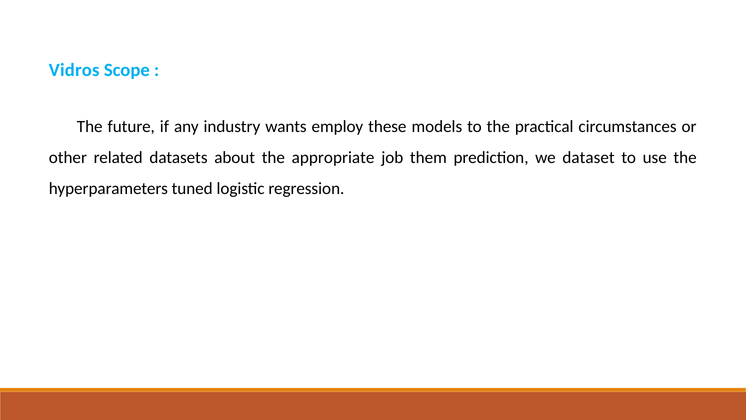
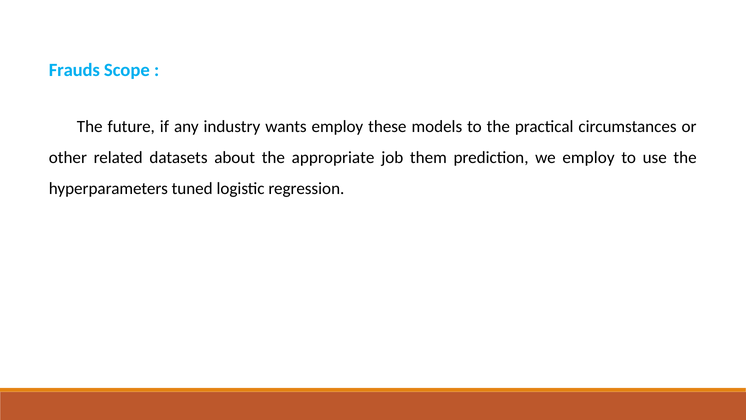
Vidros: Vidros -> Frauds
we dataset: dataset -> employ
